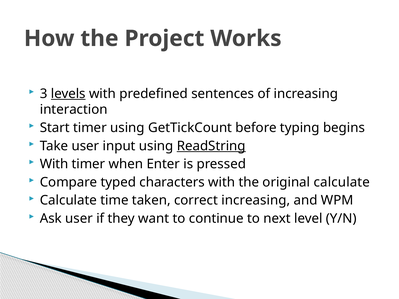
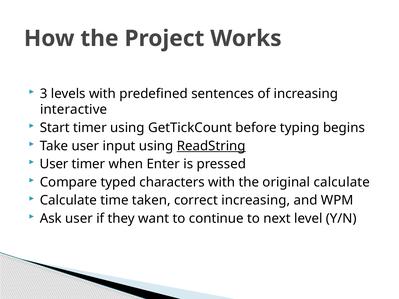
levels underline: present -> none
interaction: interaction -> interactive
With at (54, 164): With -> User
